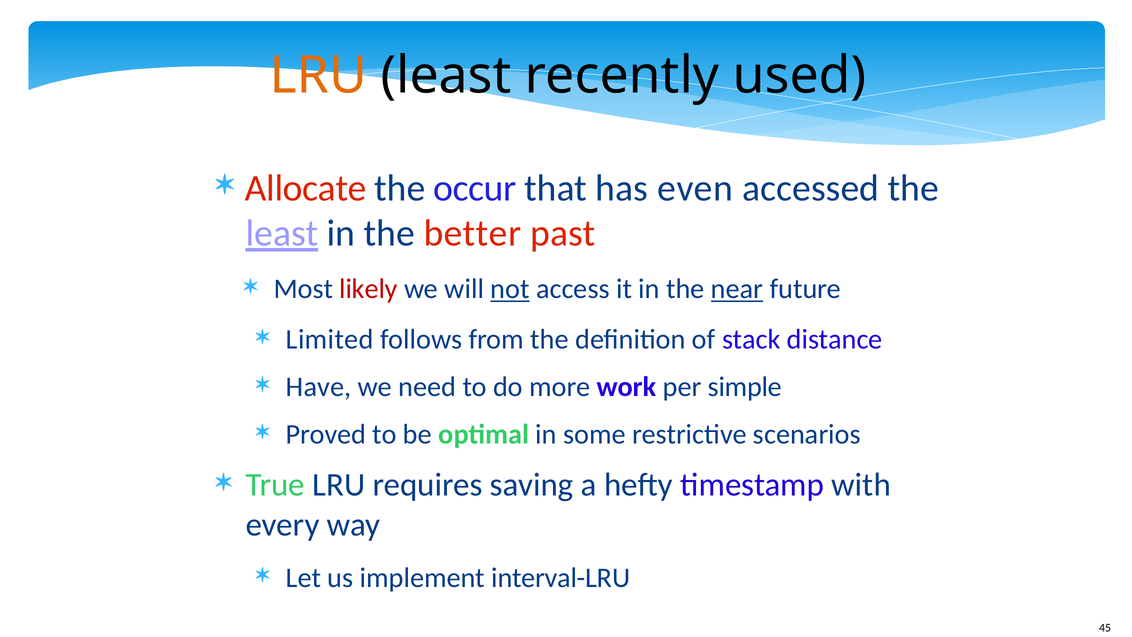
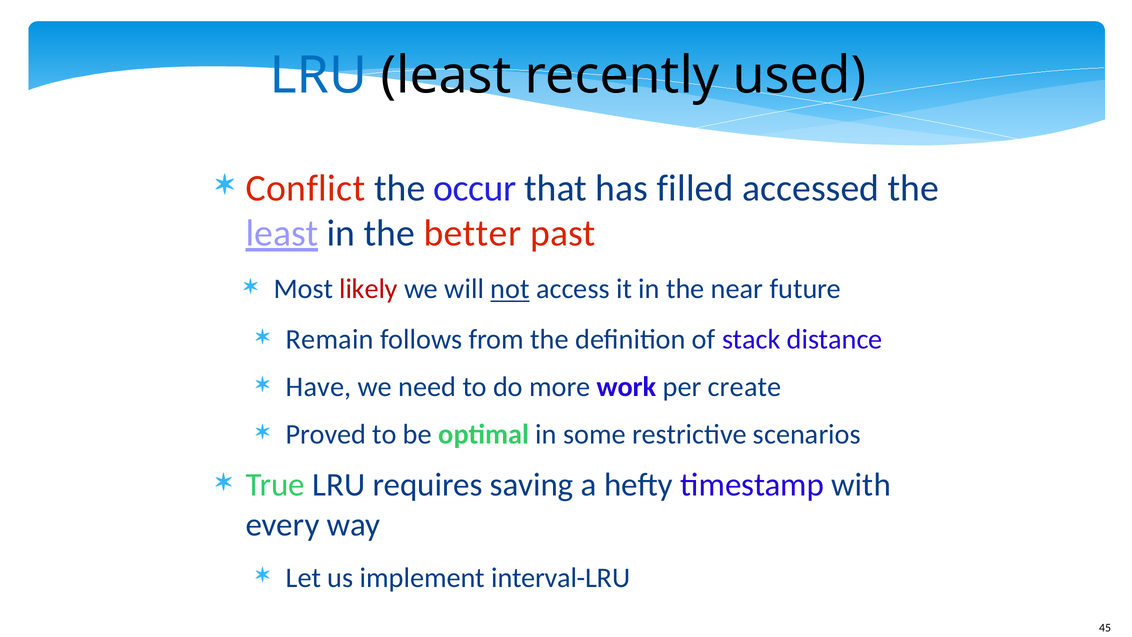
LRU at (318, 75) colour: orange -> blue
Allocate: Allocate -> Conflict
even: even -> filled
near underline: present -> none
Limited: Limited -> Remain
simple: simple -> create
